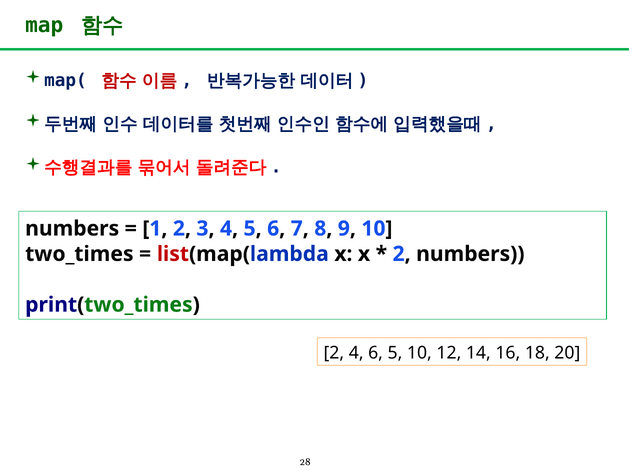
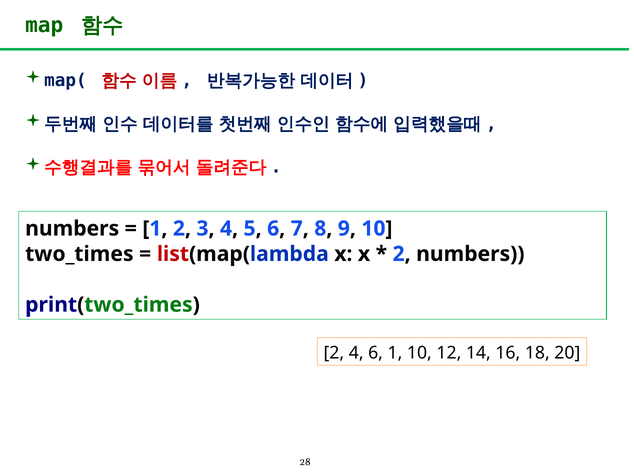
6 5: 5 -> 1
